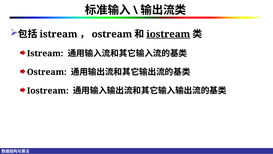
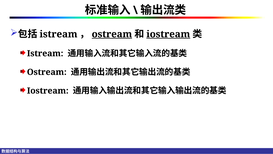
ostream at (112, 34) underline: none -> present
